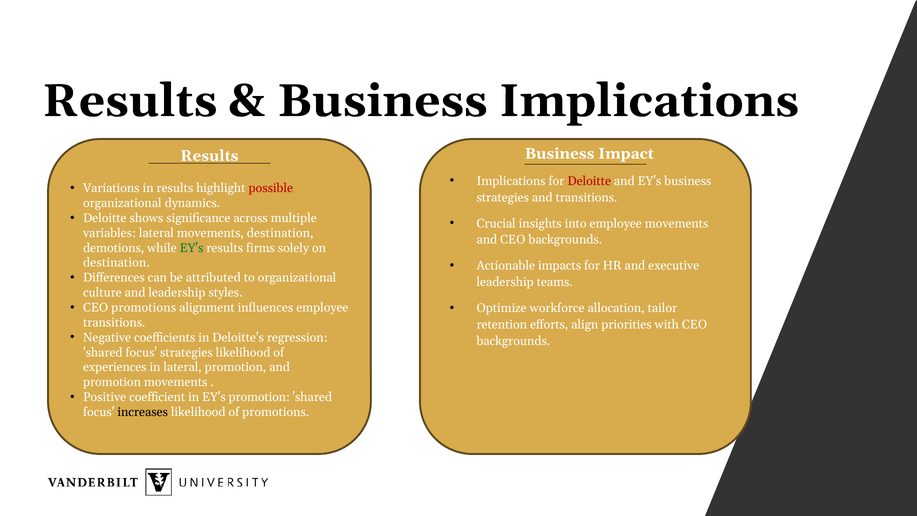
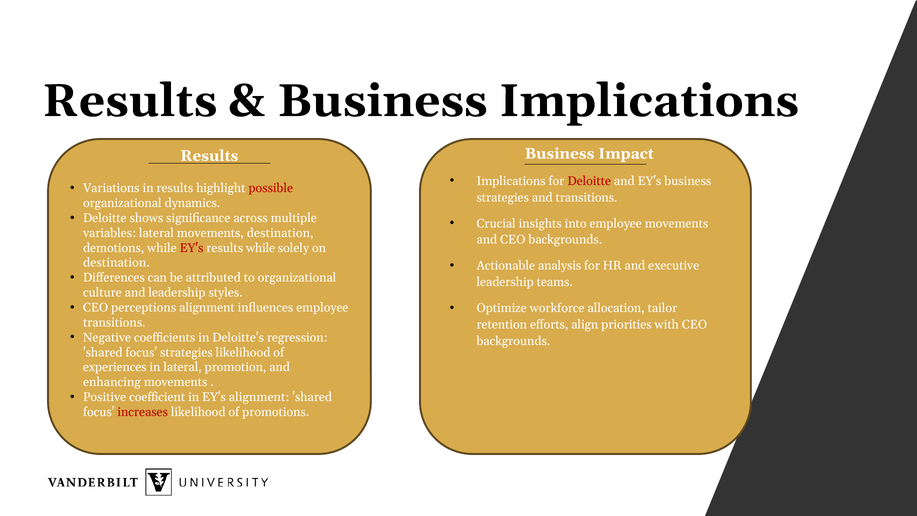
EY's at (192, 248) colour: green -> red
results firms: firms -> while
impacts: impacts -> analysis
CEO promotions: promotions -> perceptions
promotion at (112, 382): promotion -> enhancing
EY's promotion: promotion -> alignment
increases colour: black -> red
